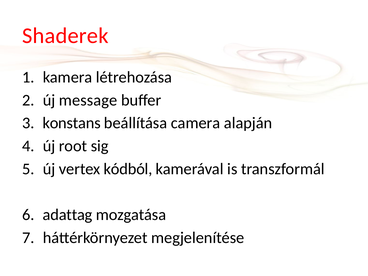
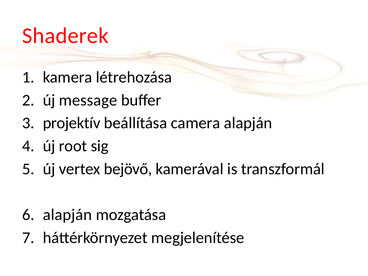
konstans: konstans -> projektív
kódból: kódból -> bejövő
adattag at (68, 215): adattag -> alapján
